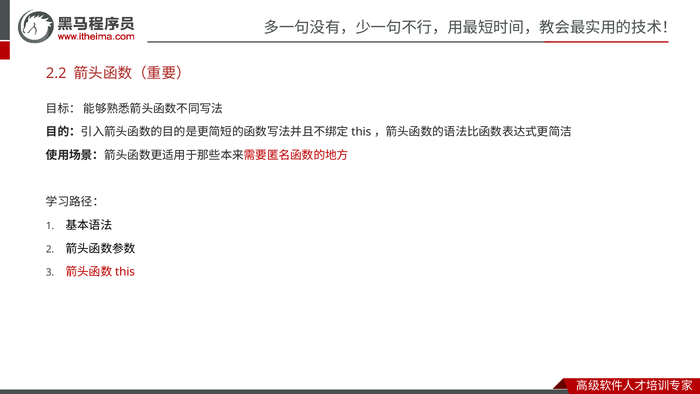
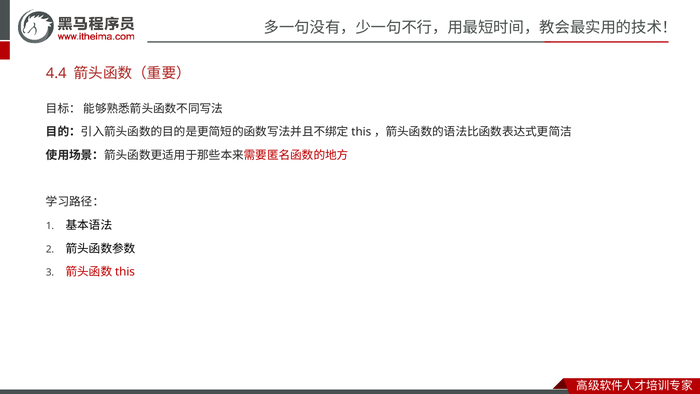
2.2: 2.2 -> 4.4
